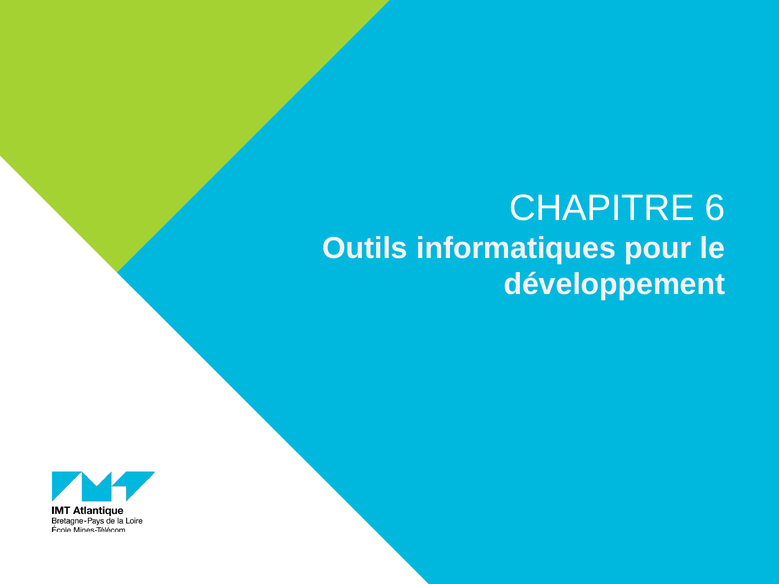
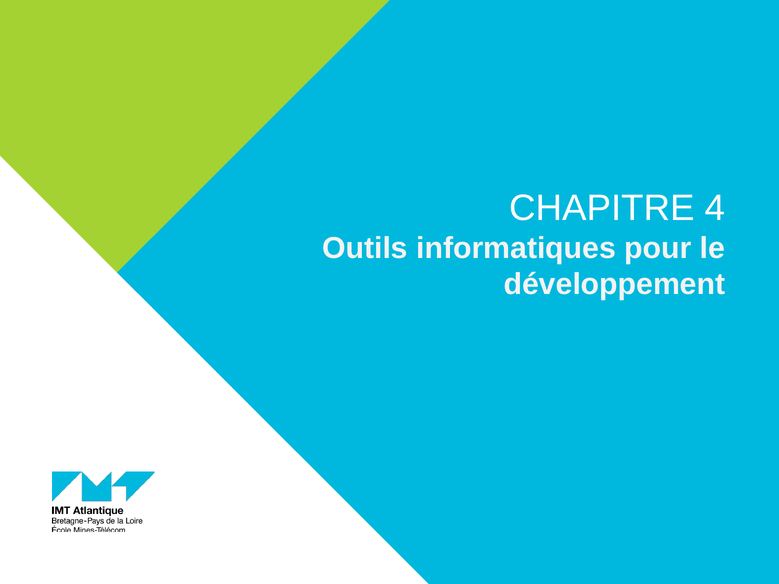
6: 6 -> 4
